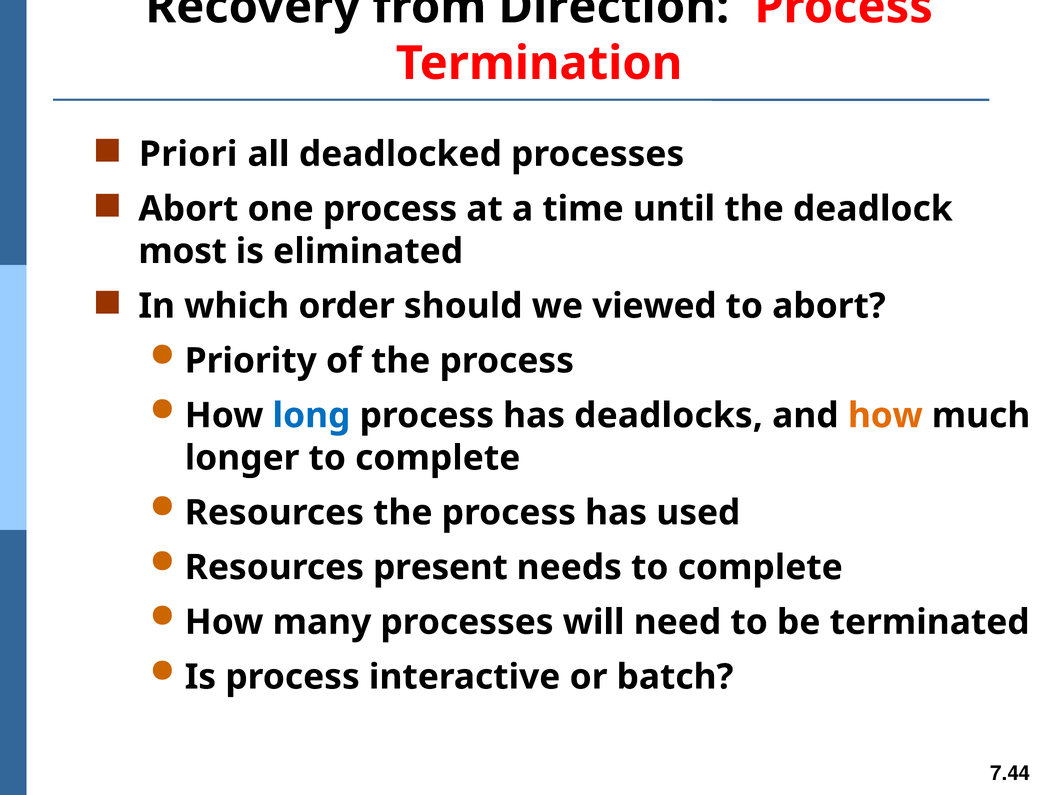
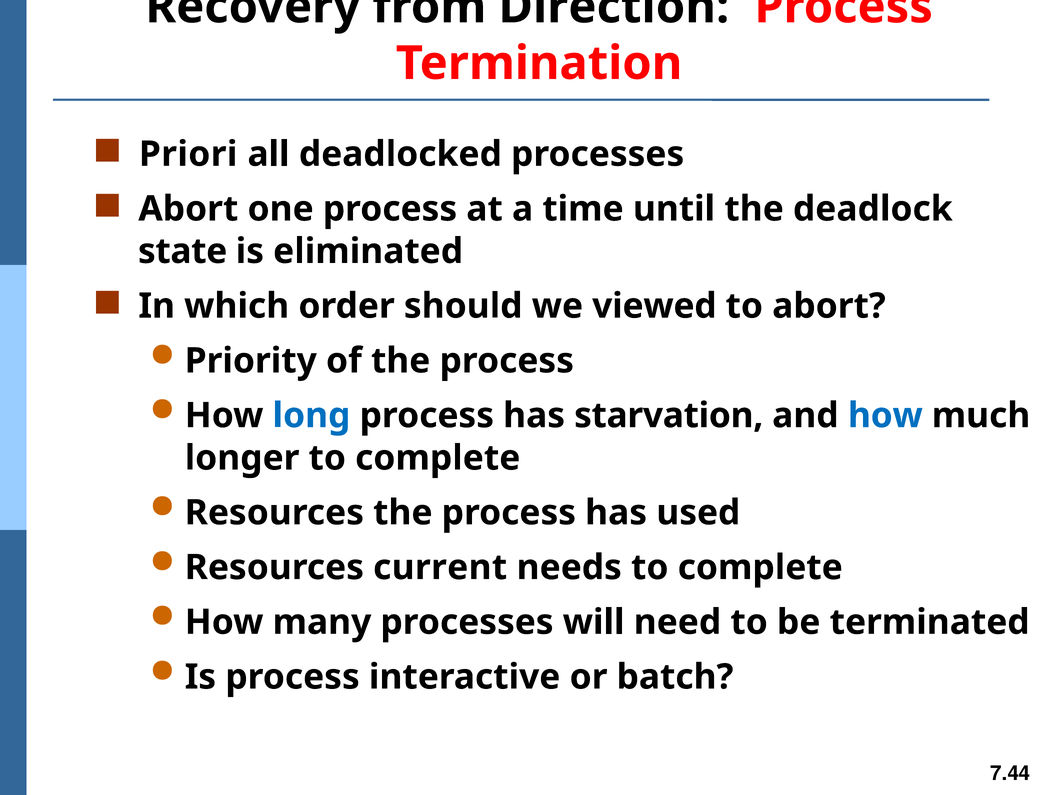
most: most -> state
deadlocks: deadlocks -> starvation
how at (885, 416) colour: orange -> blue
present: present -> current
